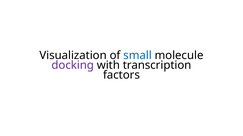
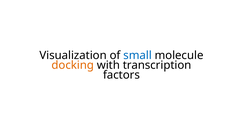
docking colour: purple -> orange
